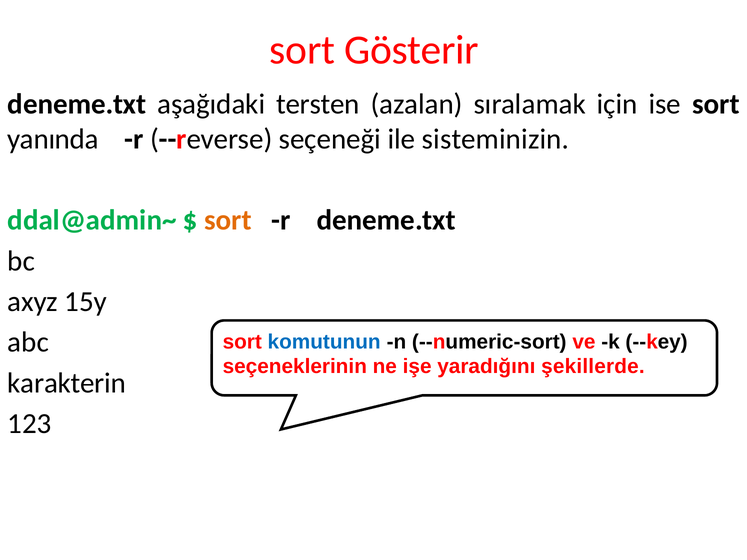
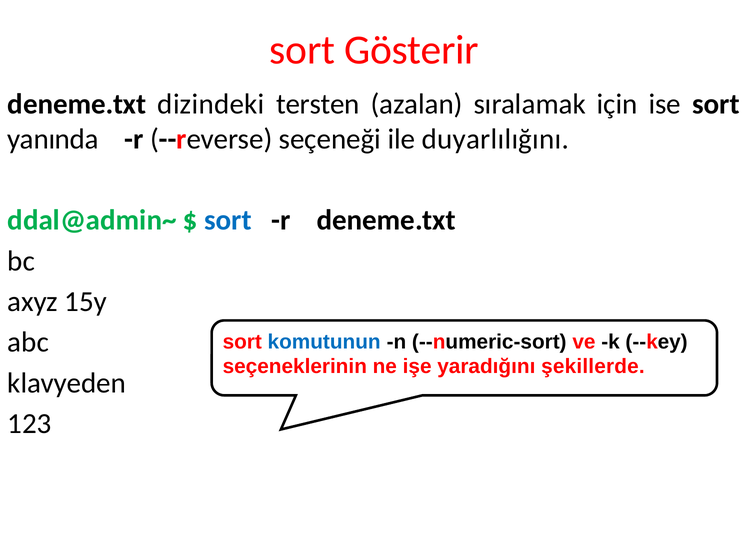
aşağıdaki: aşağıdaki -> dizindeki
sisteminizin: sisteminizin -> duyarlılığını
sort at (228, 220) colour: orange -> blue
karakterin: karakterin -> klavyeden
